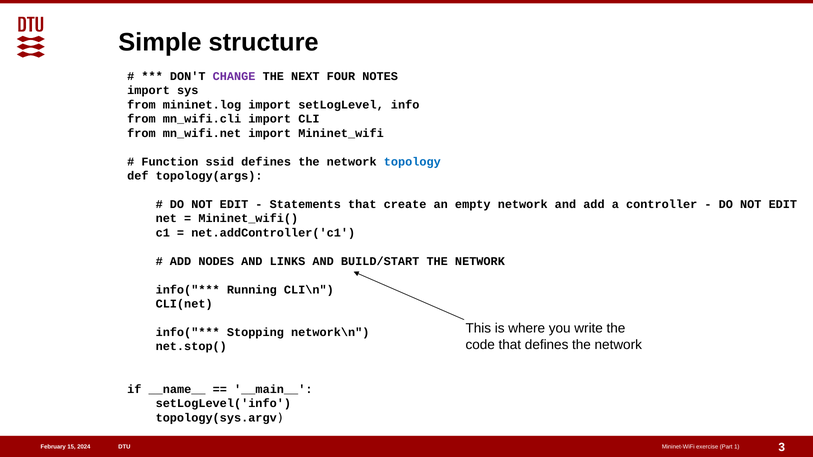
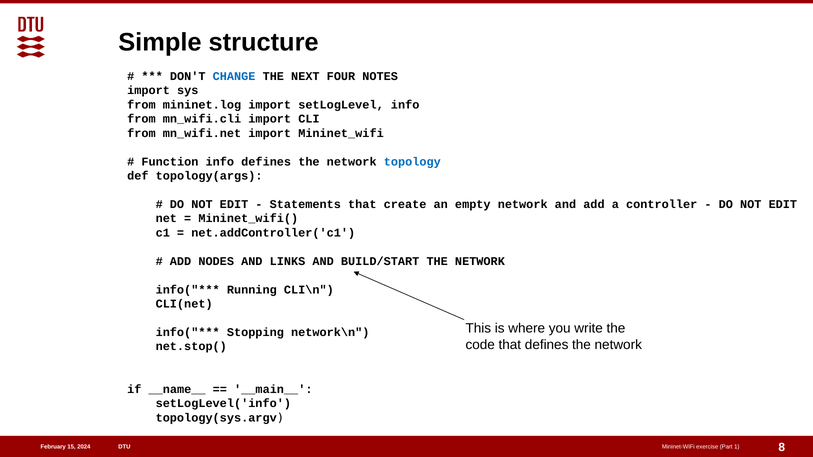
CHANGE colour: purple -> blue
Function ssid: ssid -> info
3: 3 -> 8
